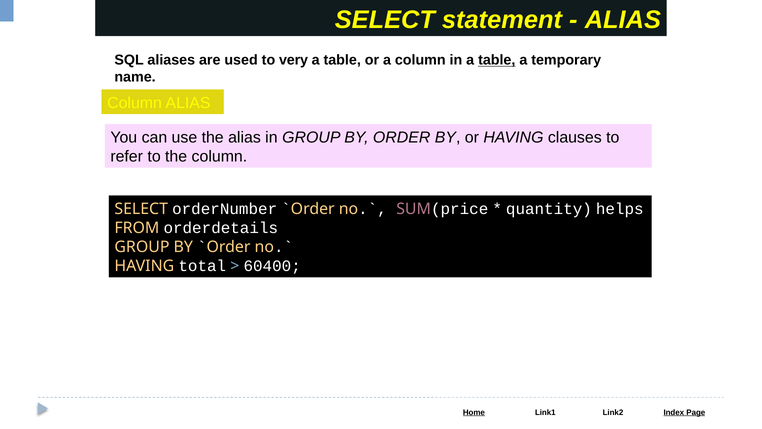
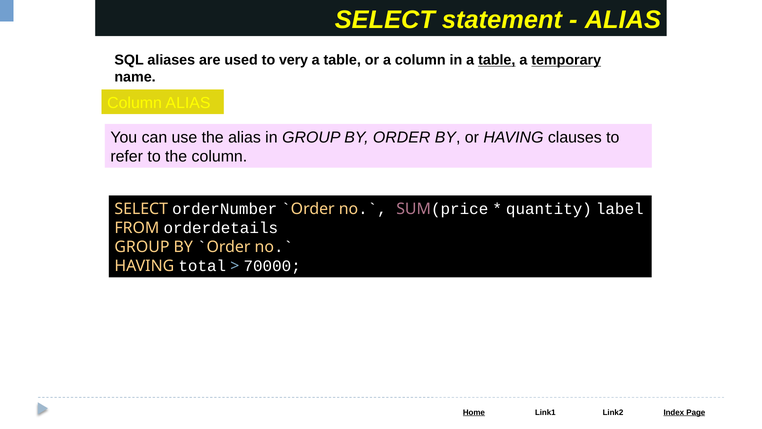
temporary underline: none -> present
helps: helps -> label
60400: 60400 -> 70000
